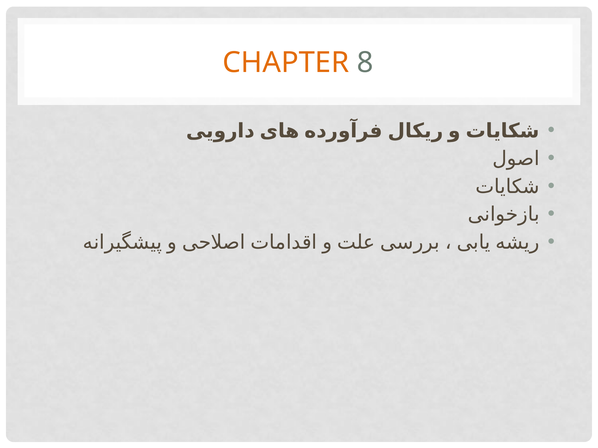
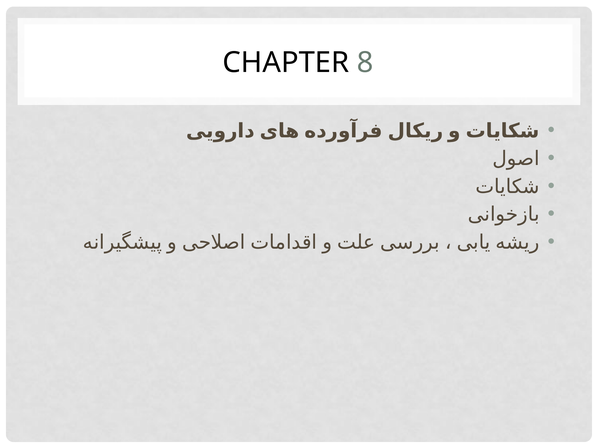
CHAPTER colour: orange -> black
